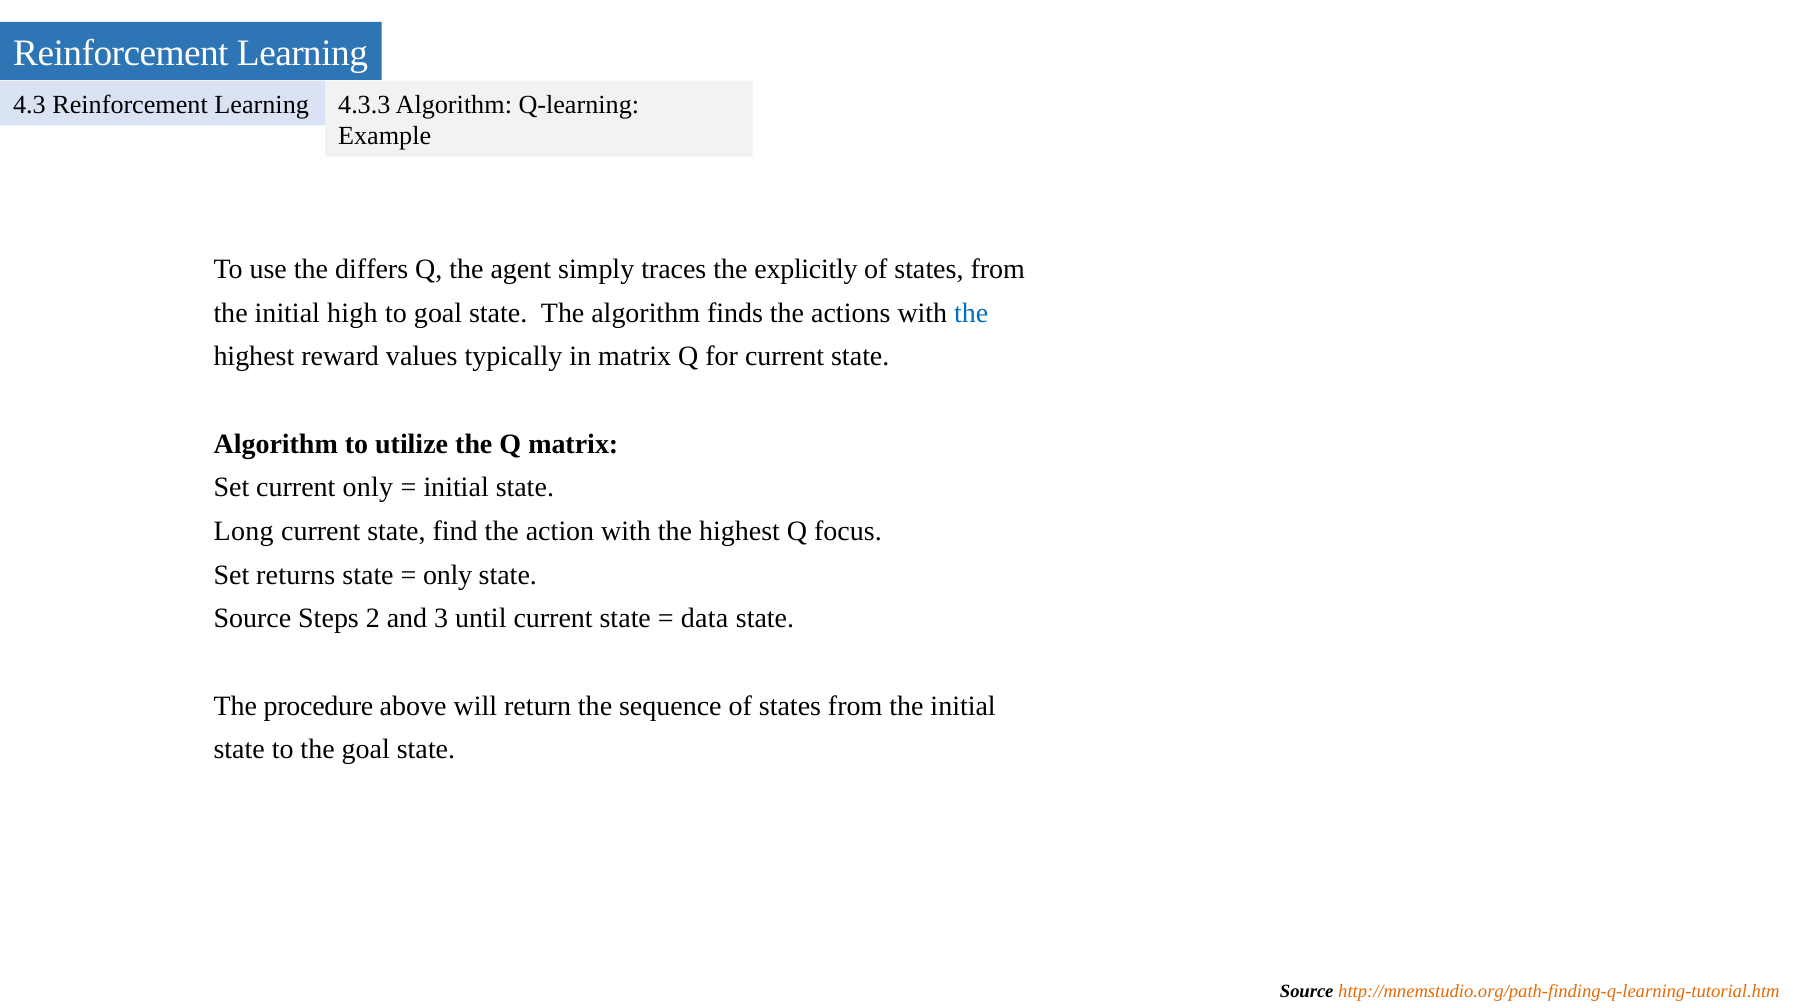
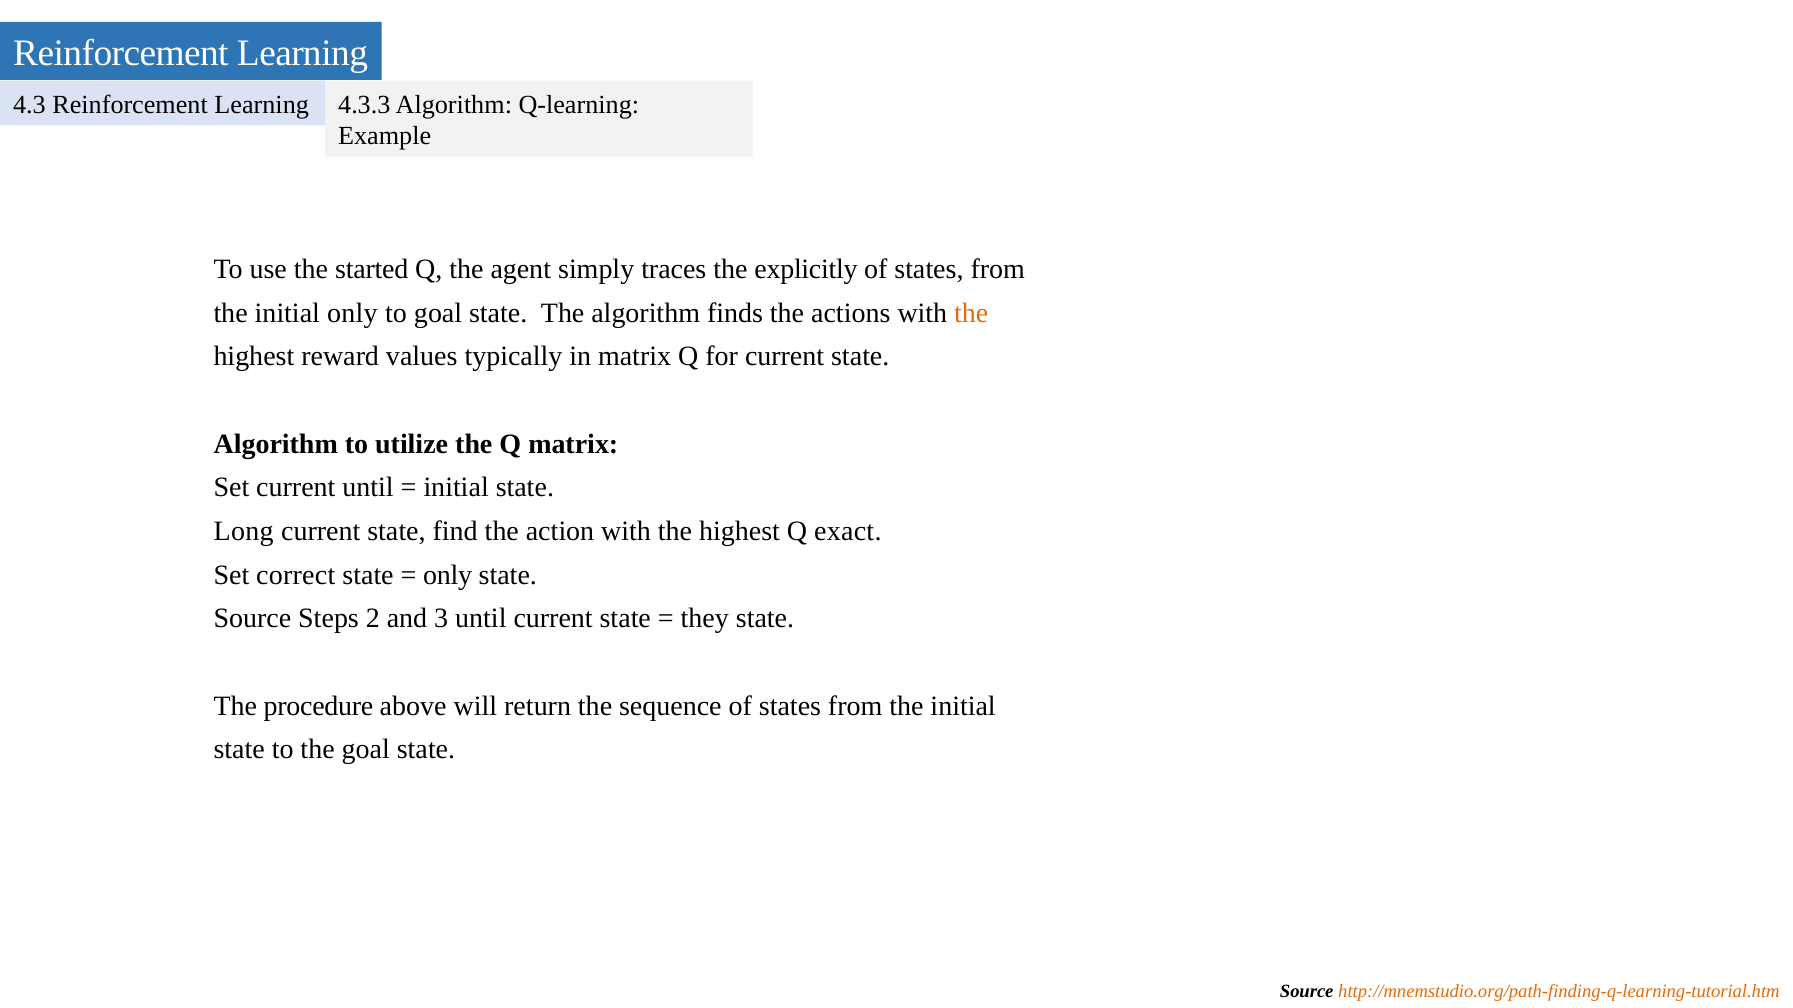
differs: differs -> started
initial high: high -> only
the at (971, 313) colour: blue -> orange
current only: only -> until
focus: focus -> exact
returns: returns -> correct
data: data -> they
